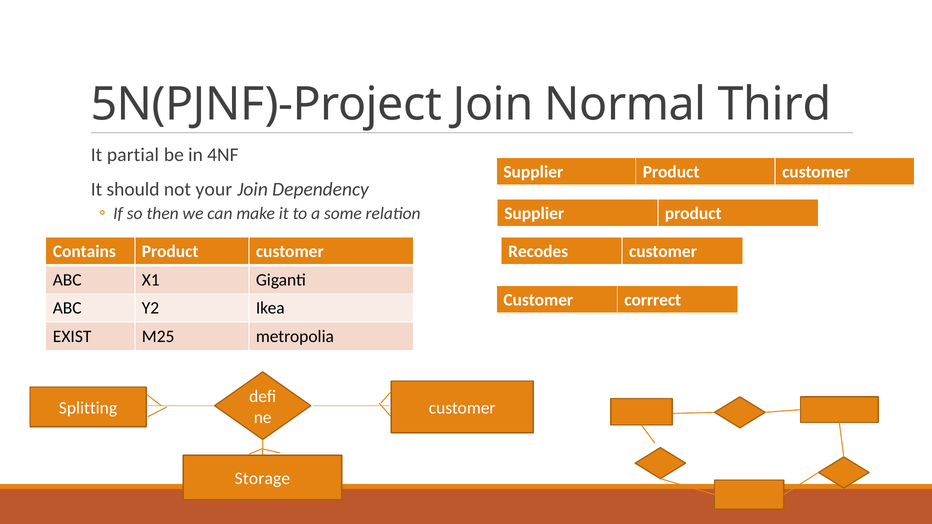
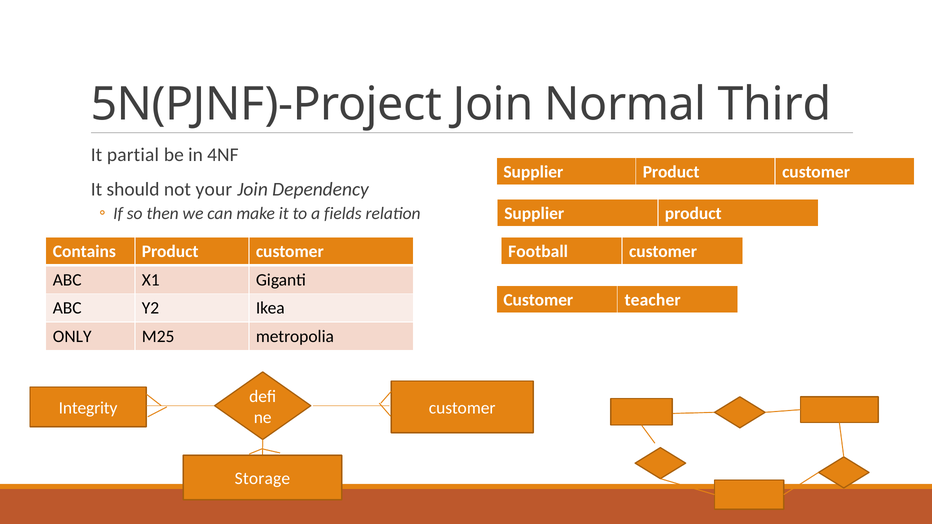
some: some -> fields
Recodes: Recodes -> Football
corrrect: corrrect -> teacher
EXIST: EXIST -> ONLY
Splitting: Splitting -> Integrity
